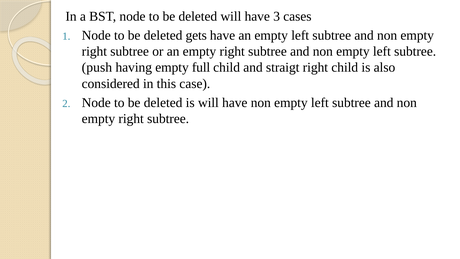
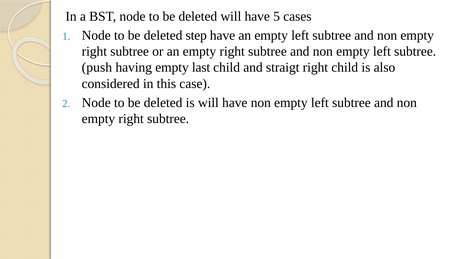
3: 3 -> 5
gets: gets -> step
full: full -> last
